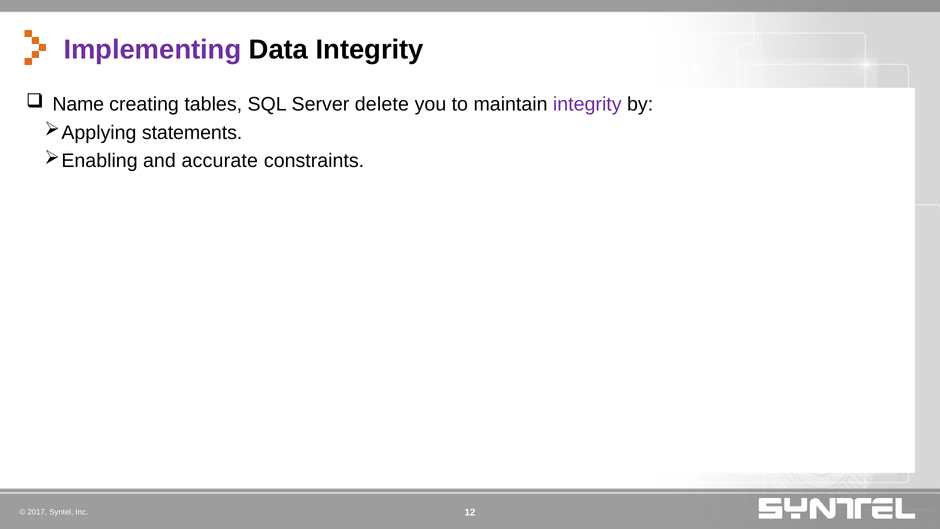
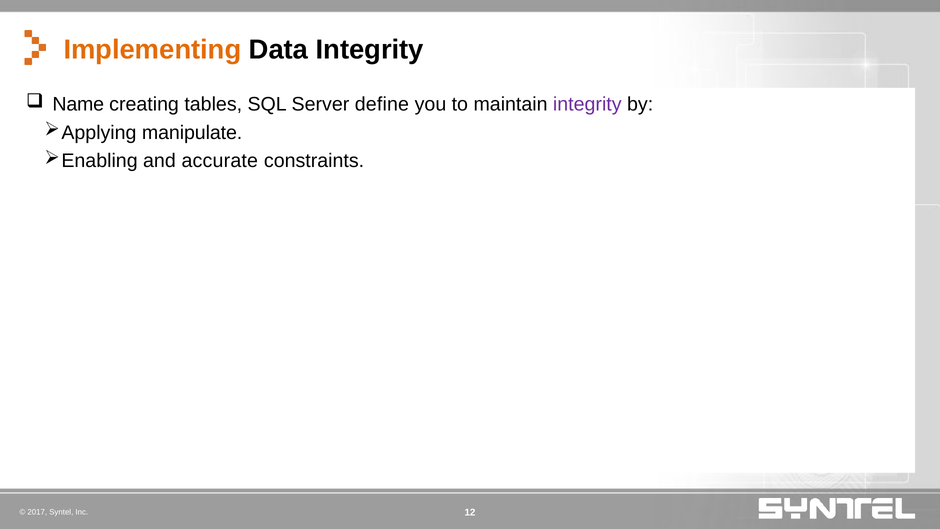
Implementing colour: purple -> orange
delete: delete -> define
statements: statements -> manipulate
